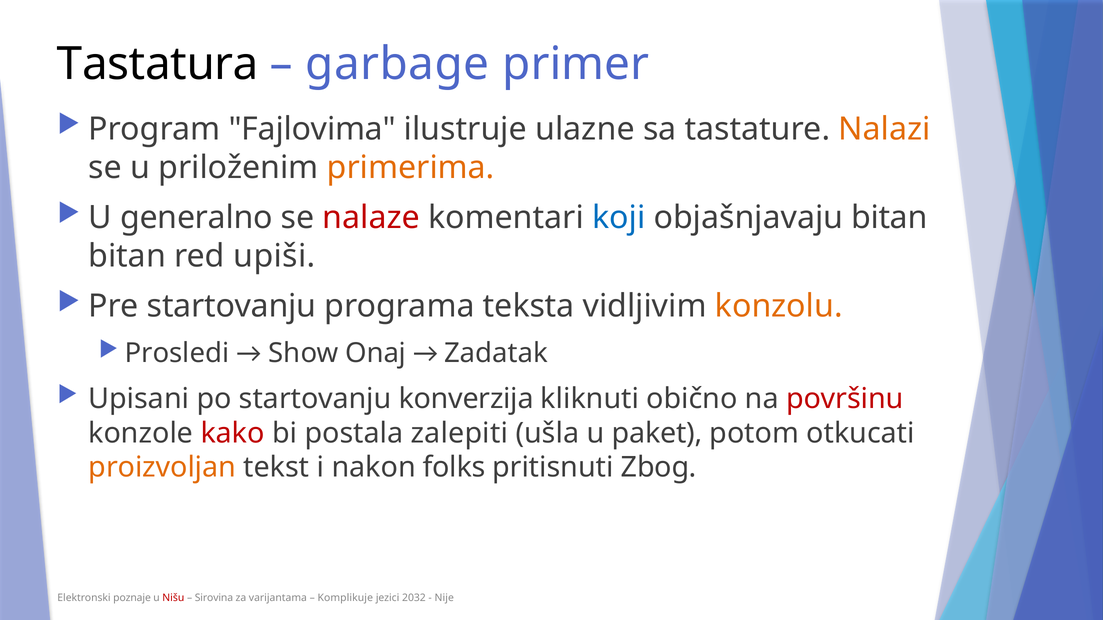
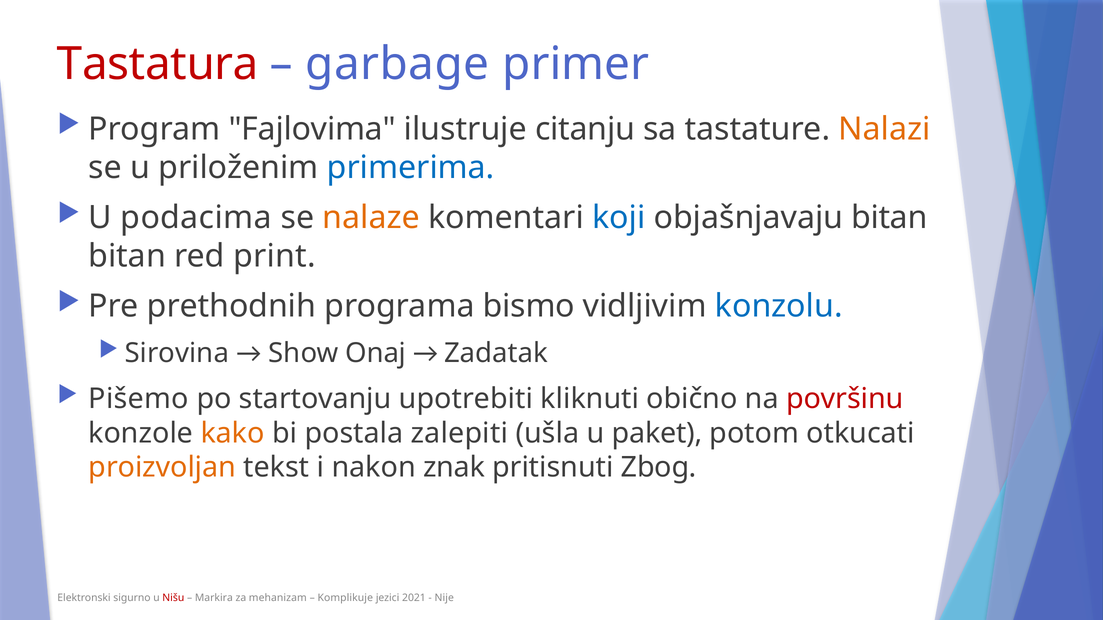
Tastatura colour: black -> red
ulazne: ulazne -> citanju
primerima colour: orange -> blue
generalno: generalno -> podacima
nalaze colour: red -> orange
upiši: upiši -> print
Pre startovanju: startovanju -> prethodnih
teksta: teksta -> bismo
konzolu colour: orange -> blue
Prosledi: Prosledi -> Sirovina
Upisani: Upisani -> Pišemo
konverzija: konverzija -> upotrebiti
kako colour: red -> orange
folks: folks -> znak
poznaje: poznaje -> sigurno
Sirovina: Sirovina -> Markira
varijantama: varijantama -> mehanizam
2032: 2032 -> 2021
